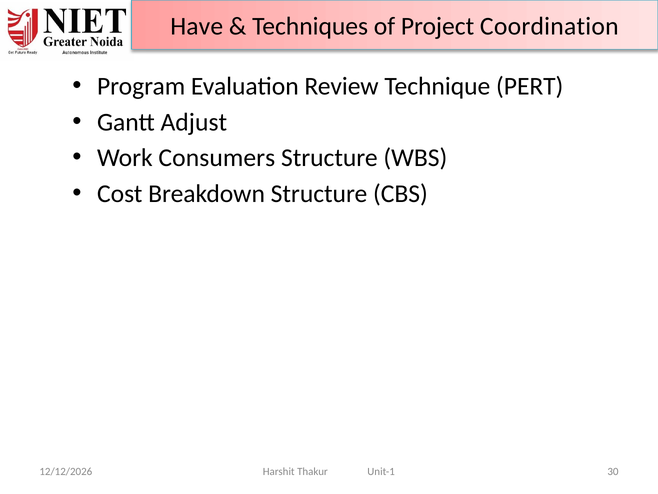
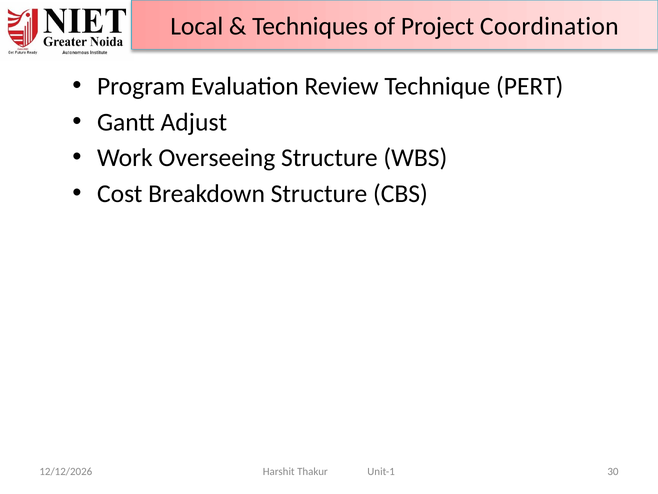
Have: Have -> Local
Consumers: Consumers -> Overseeing
